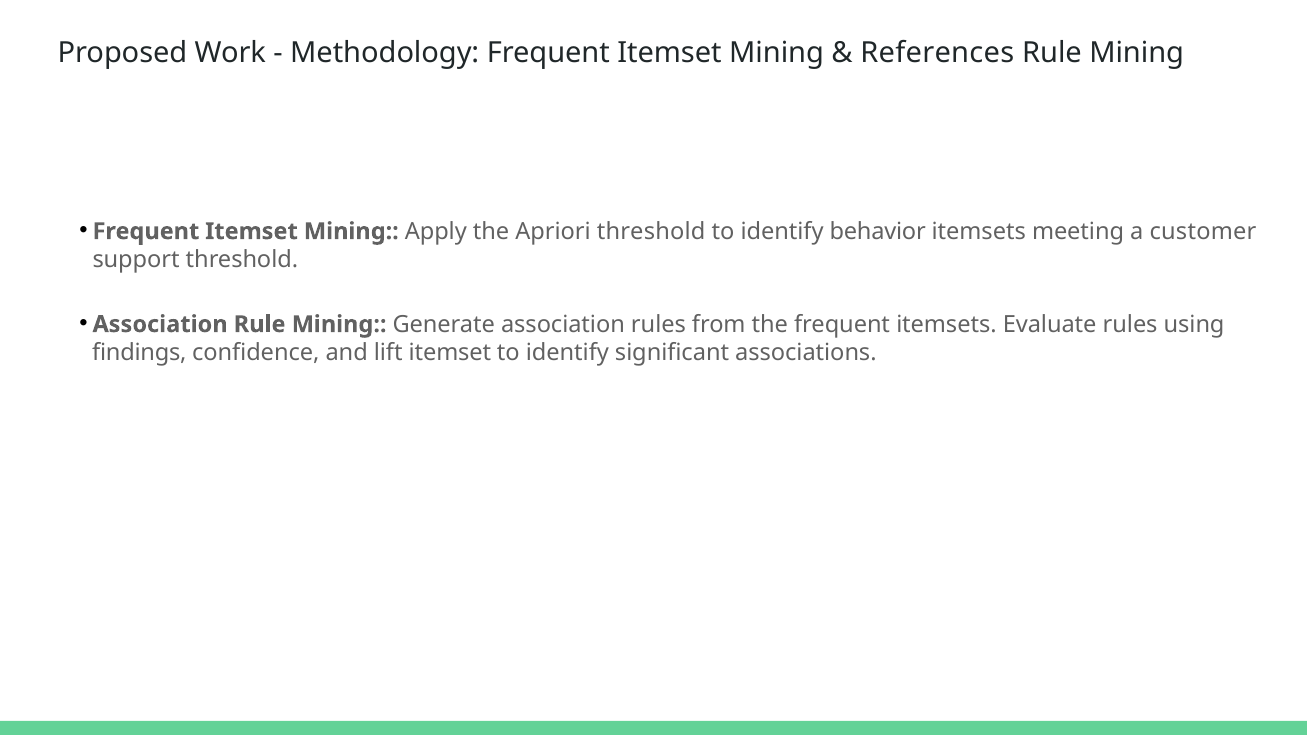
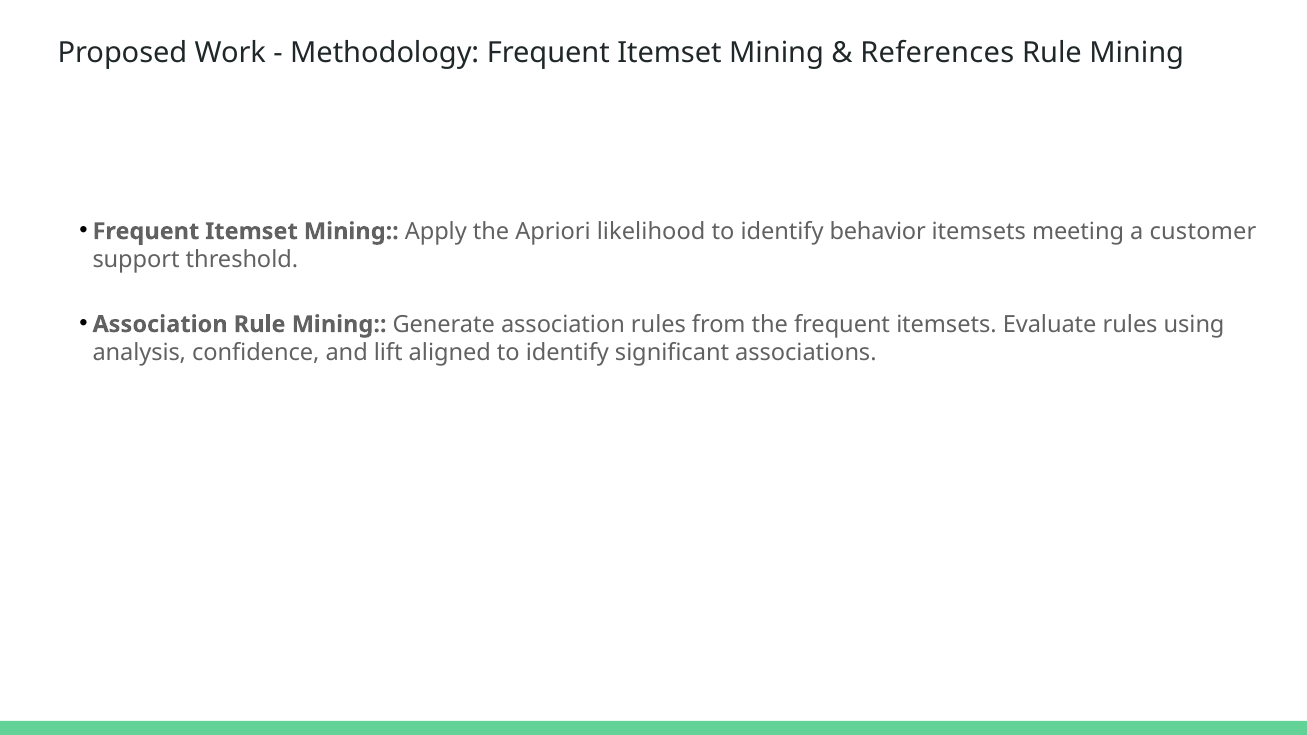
Apriori threshold: threshold -> likelihood
findings: findings -> analysis
lift itemset: itemset -> aligned
